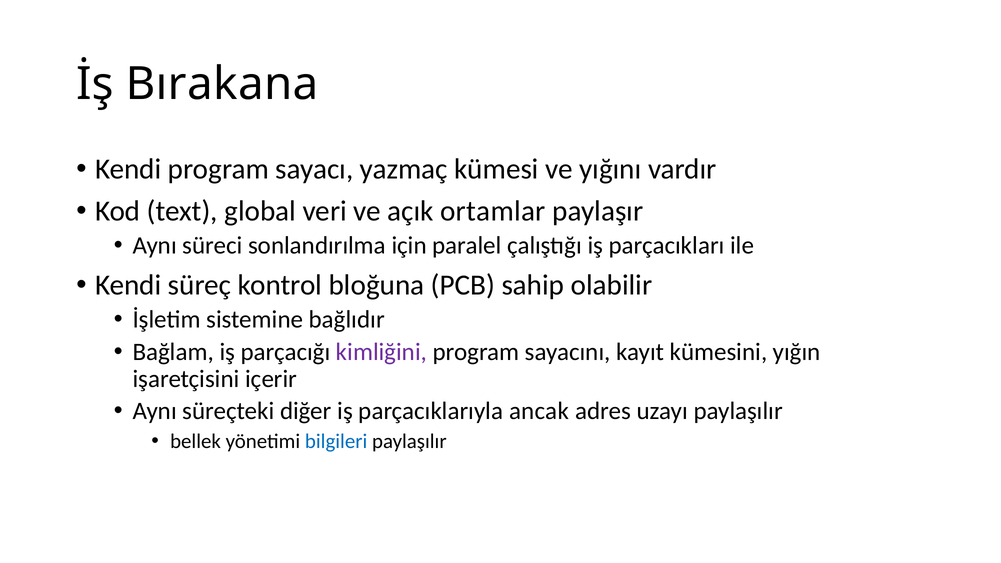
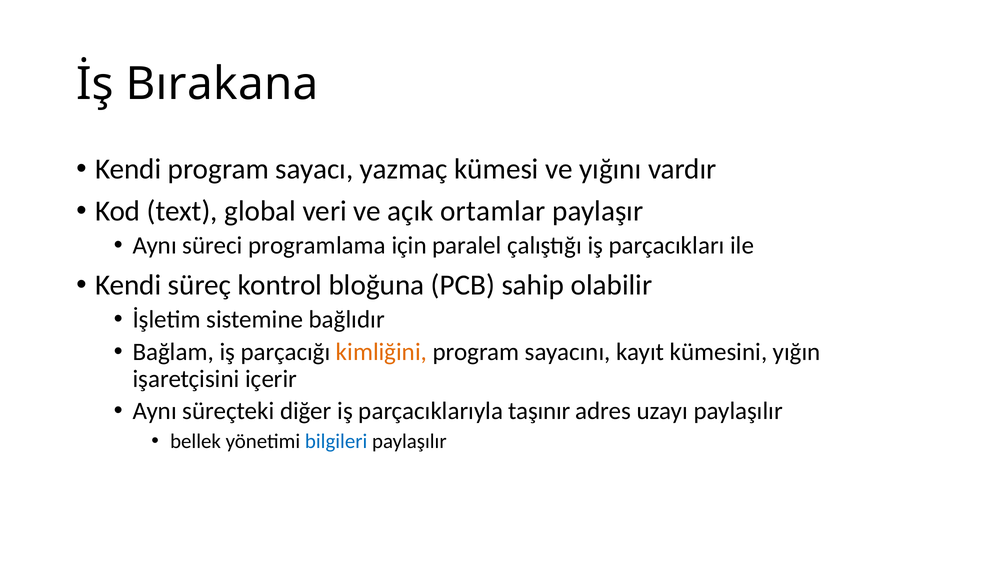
sonlandırılma: sonlandırılma -> programlama
kimliğini colour: purple -> orange
ancak: ancak -> taşınır
